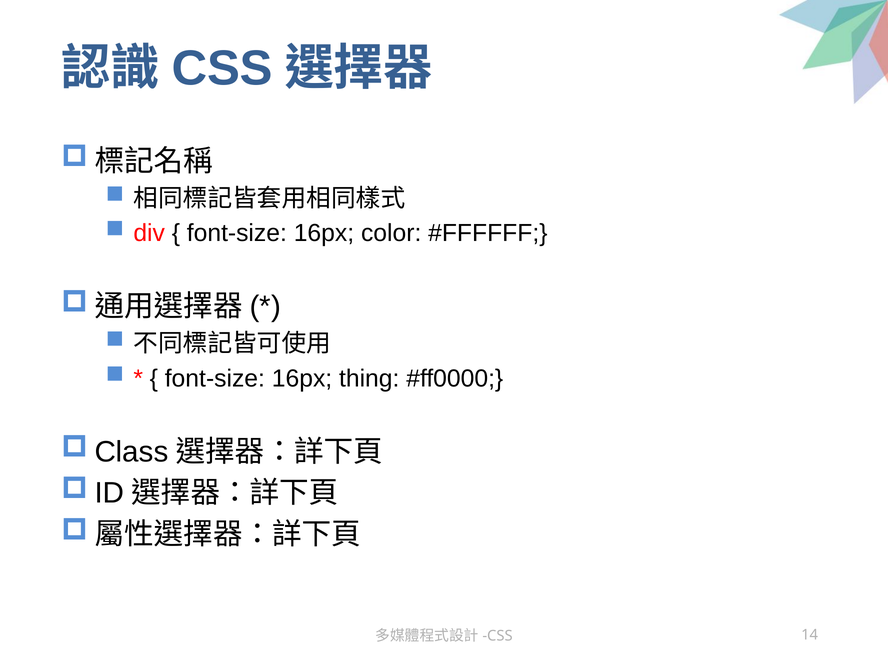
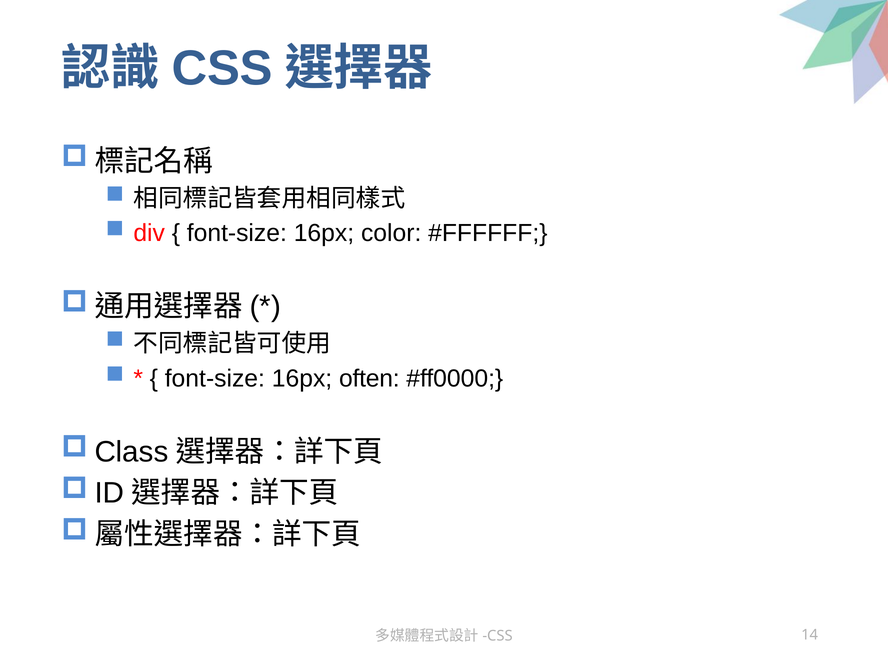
thing: thing -> often
